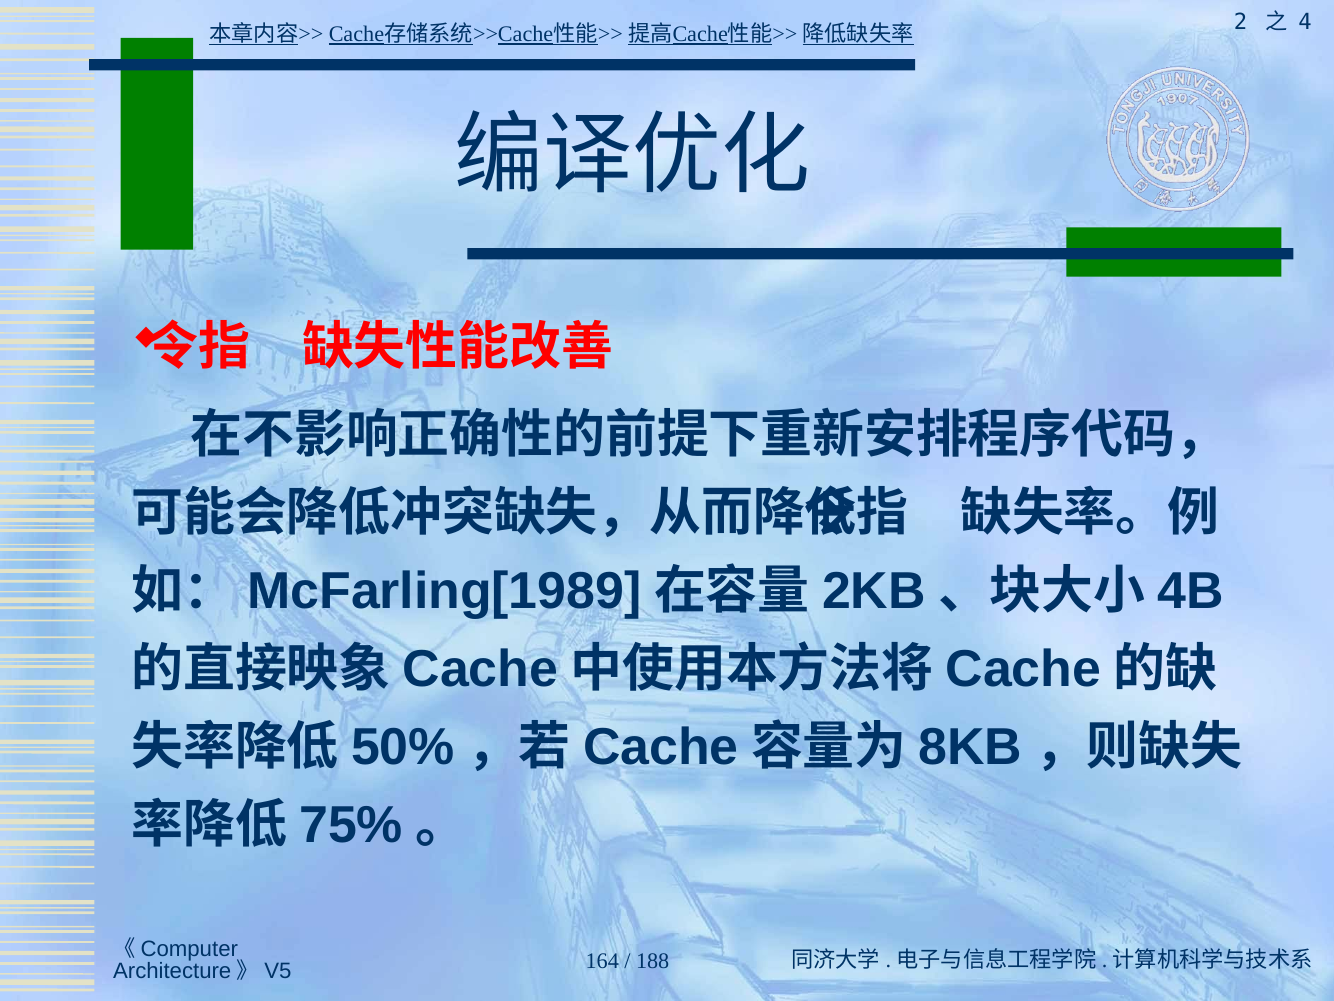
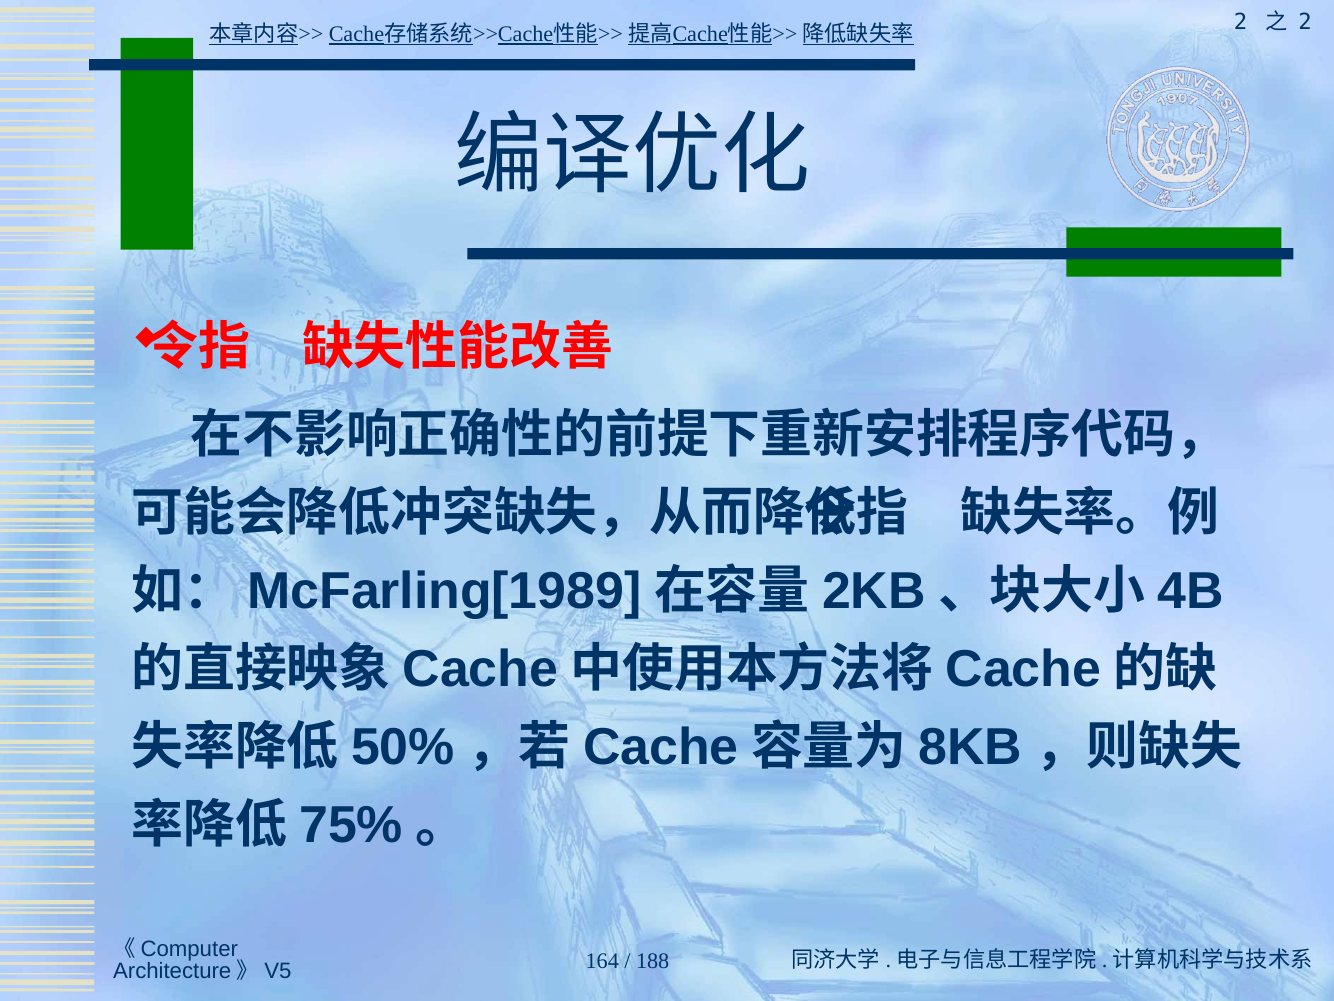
4 at (1305, 22): 4 -> 2
